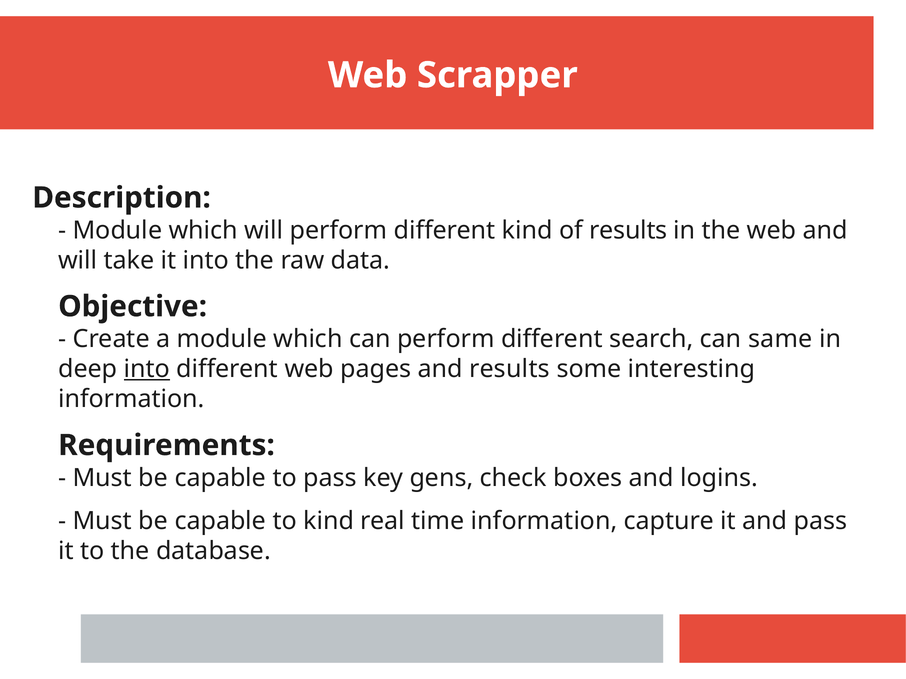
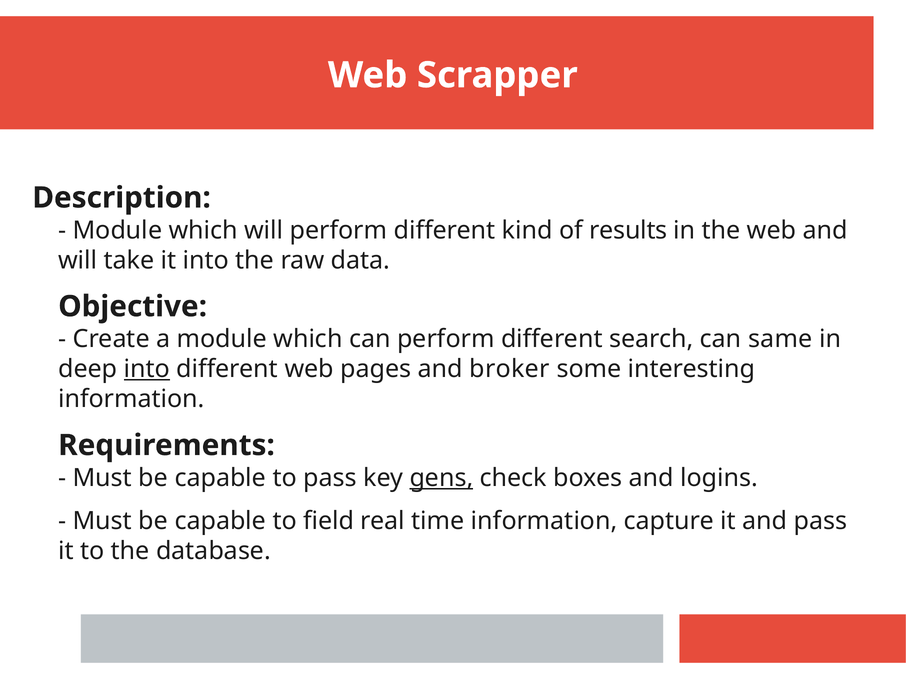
and results: results -> broker
gens underline: none -> present
to kind: kind -> field
